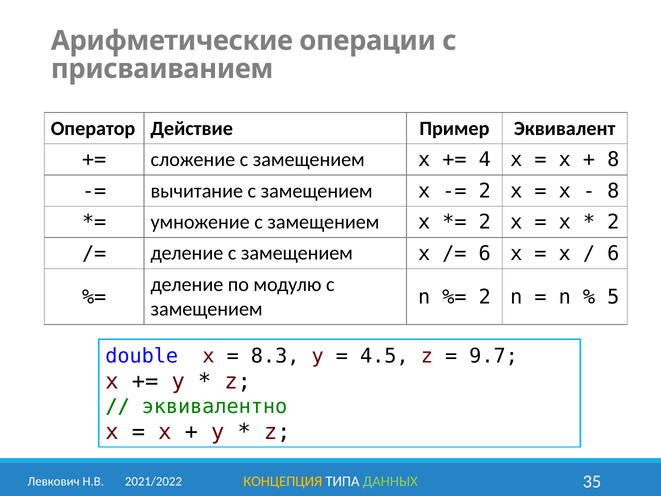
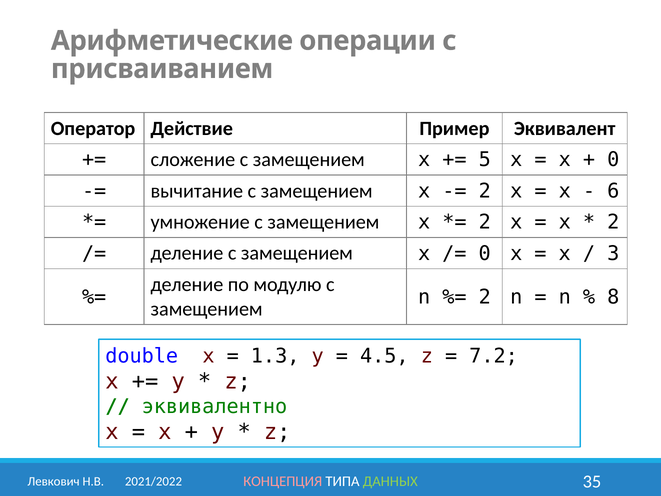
4: 4 -> 5
8 at (613, 160): 8 -> 0
8 at (613, 191): 8 -> 6
6 at (485, 253): 6 -> 0
6 at (613, 253): 6 -> 3
5: 5 -> 8
8.3: 8.3 -> 1.3
9.7: 9.7 -> 7.2
КОНЦЕПЦИЯ colour: yellow -> pink
